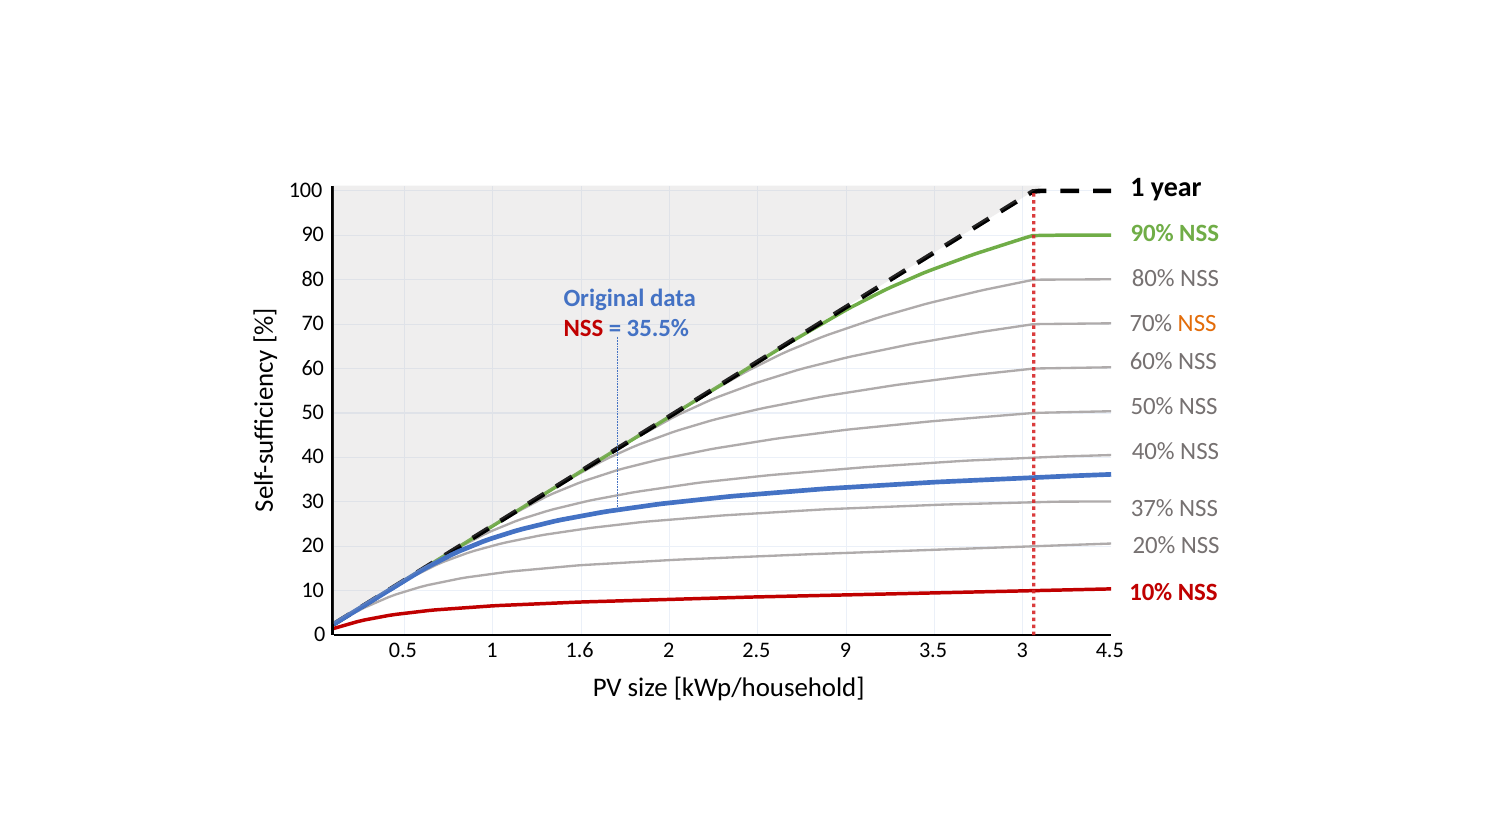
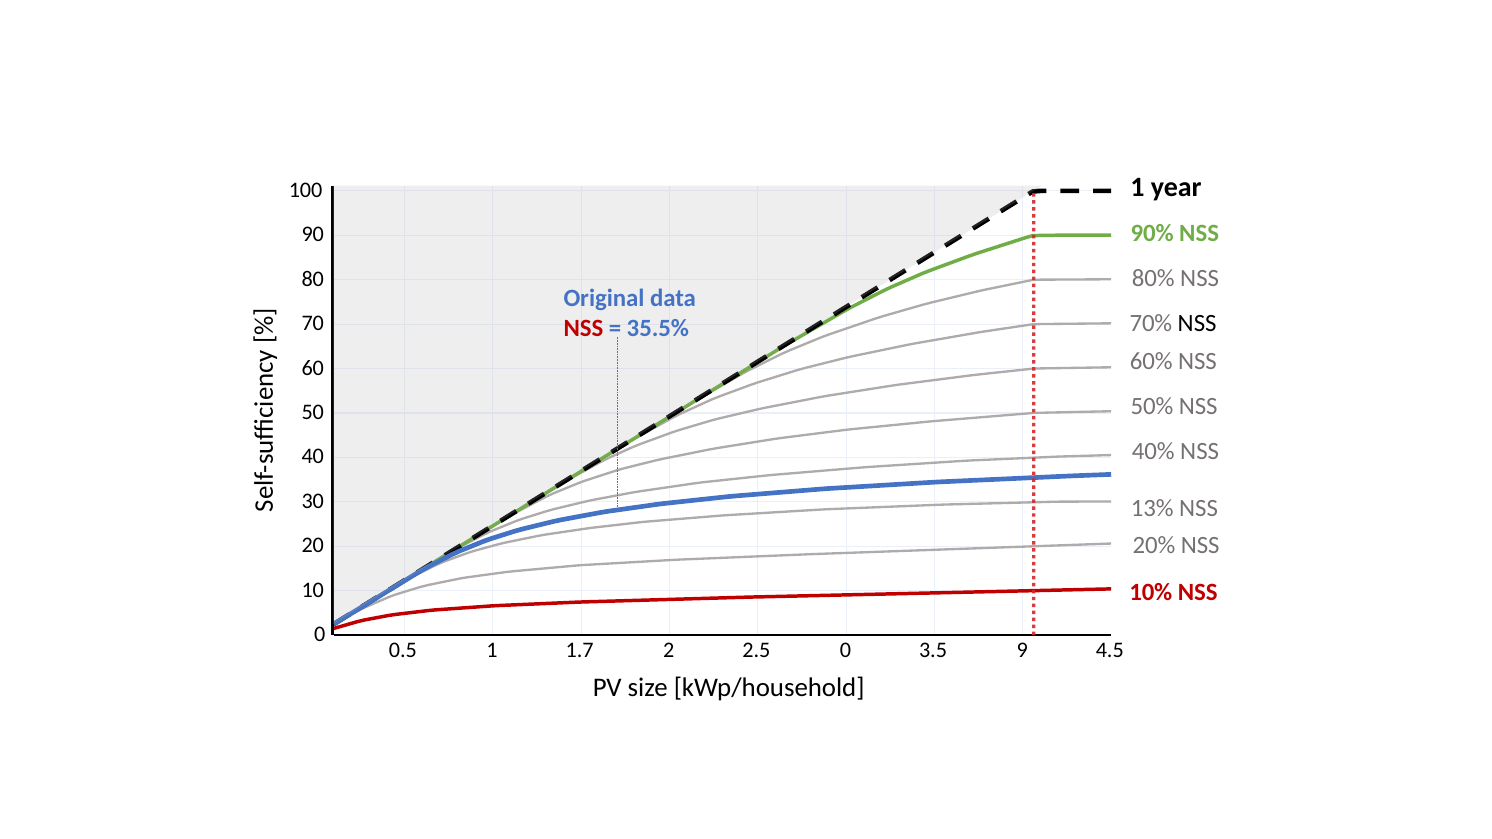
NSS at (1197, 324) colour: orange -> black
37%: 37% -> 13%
1.6: 1.6 -> 1.7
2.5 9: 9 -> 0
3: 3 -> 9
